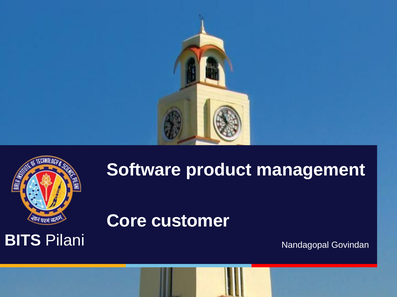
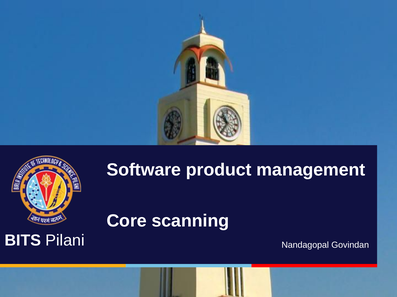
customer: customer -> scanning
